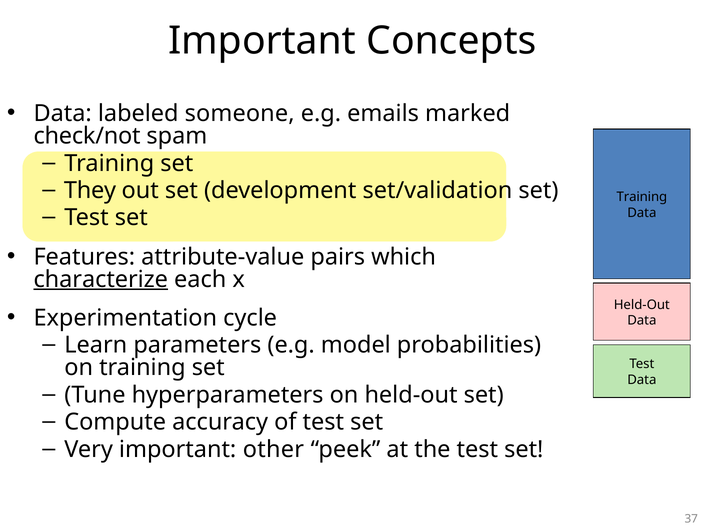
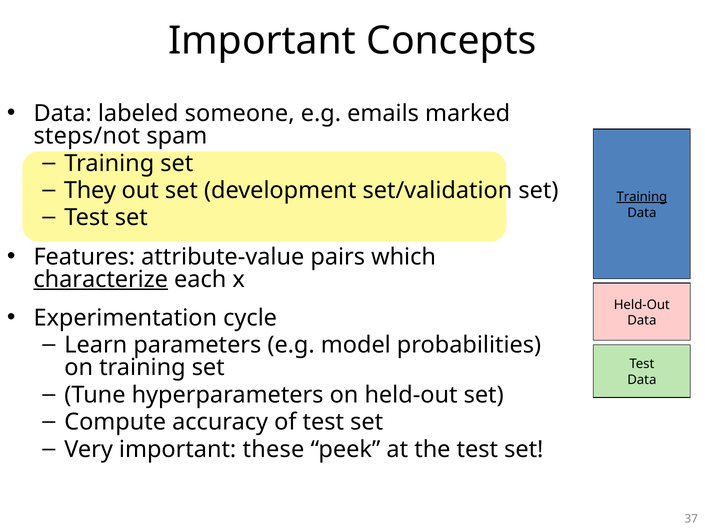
check/not: check/not -> steps/not
Training at (642, 197) underline: none -> present
other: other -> these
